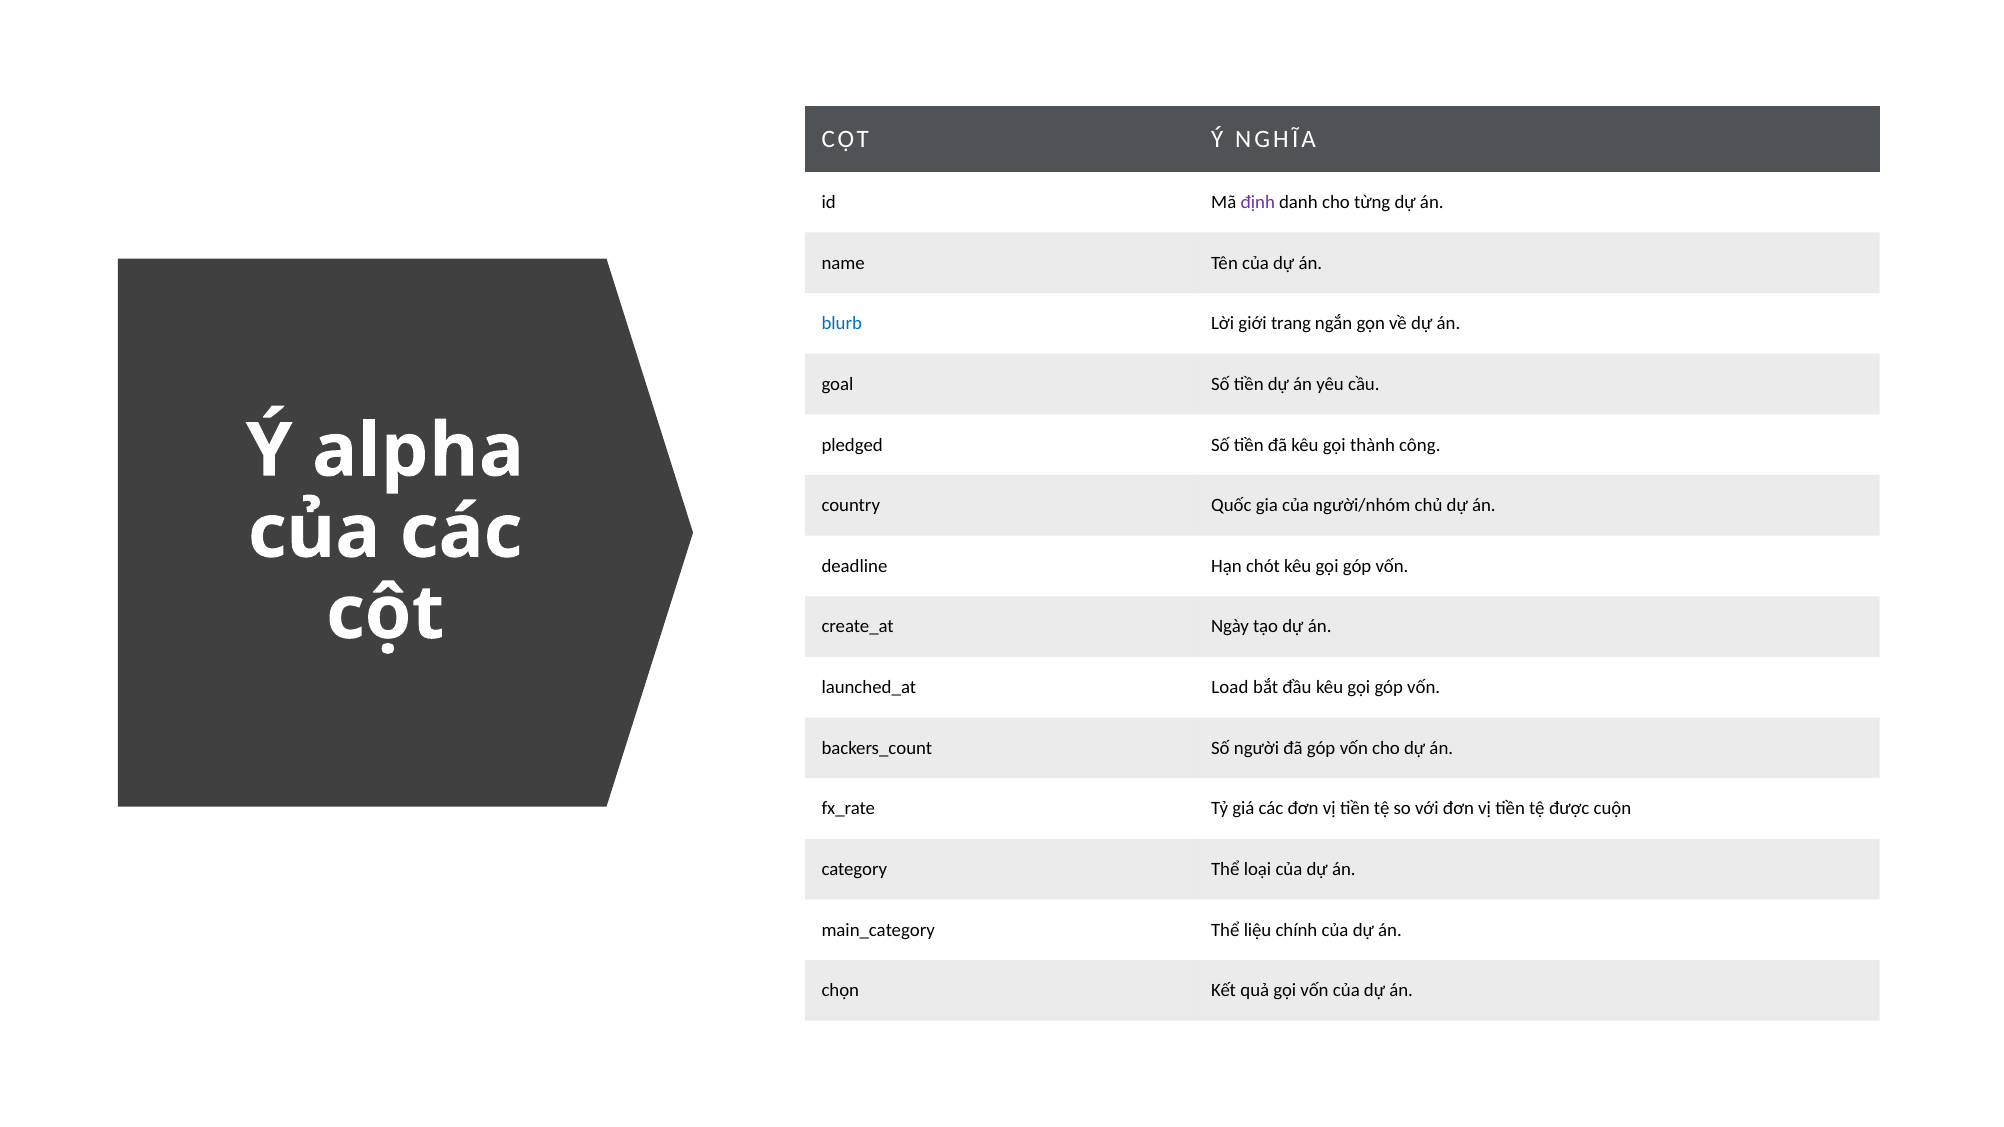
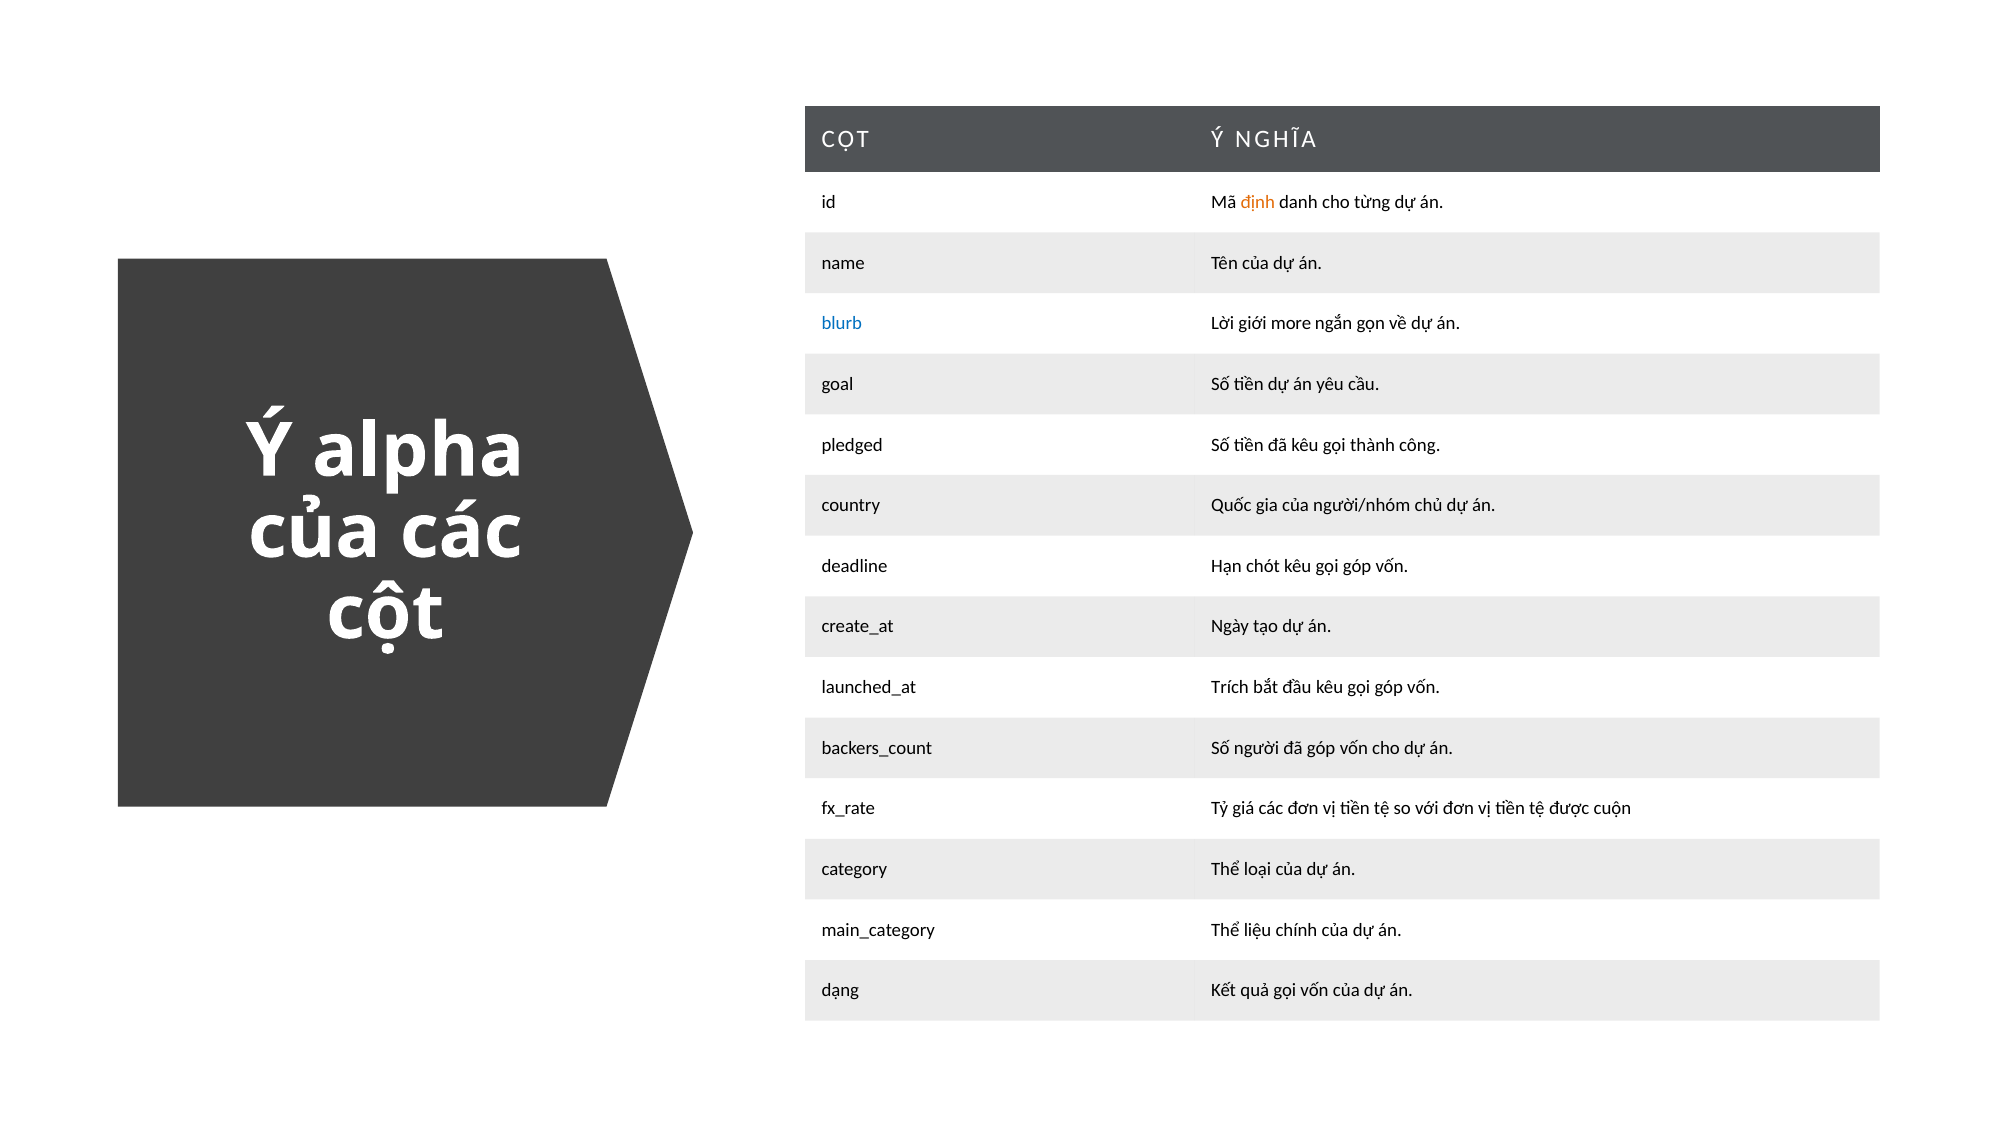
định colour: purple -> orange
trang: trang -> more
Load: Load -> Trích
chọn: chọn -> dạng
